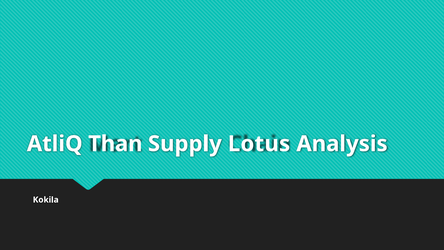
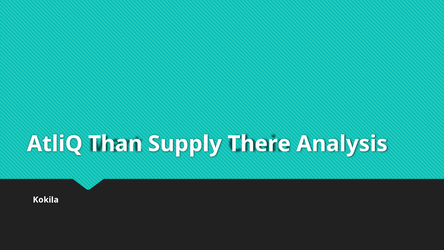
Lotus: Lotus -> There
